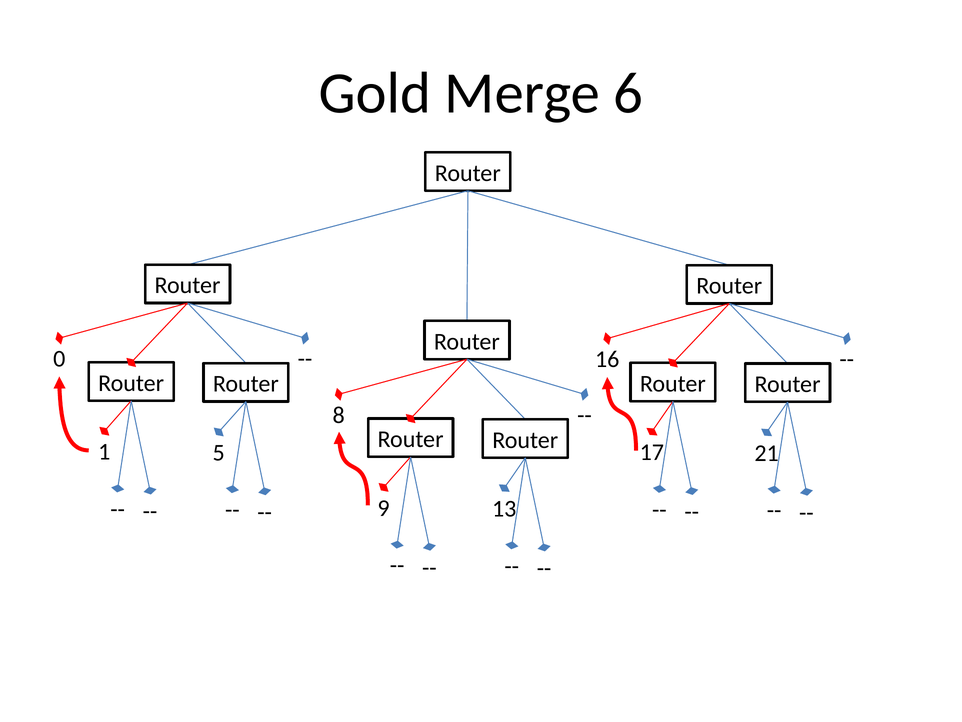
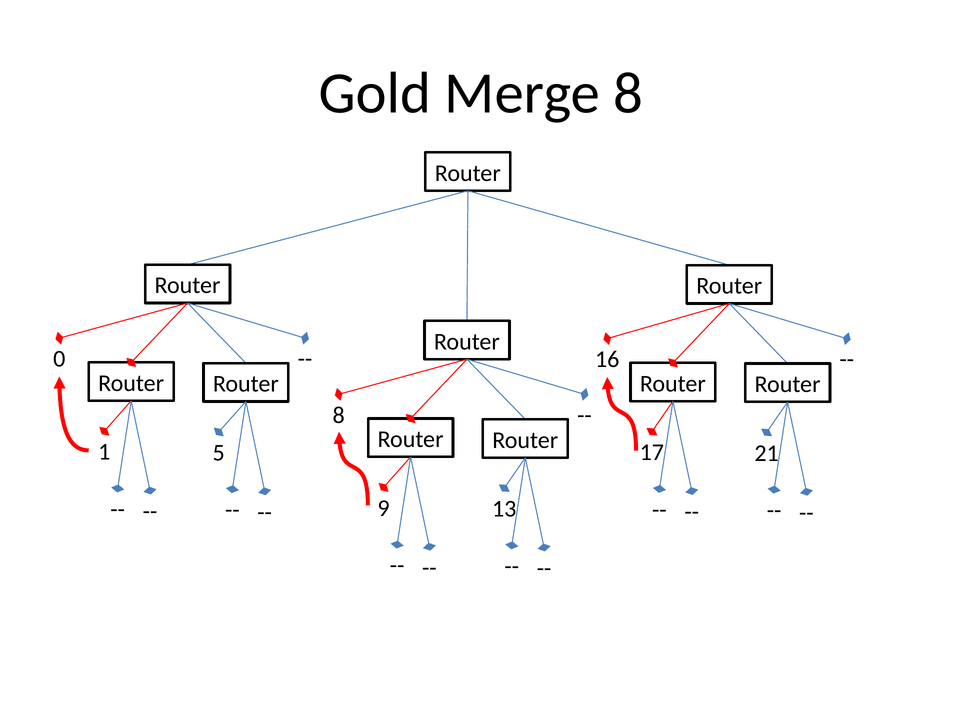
Merge 6: 6 -> 8
